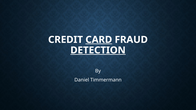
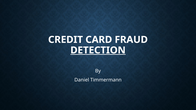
CARD underline: present -> none
